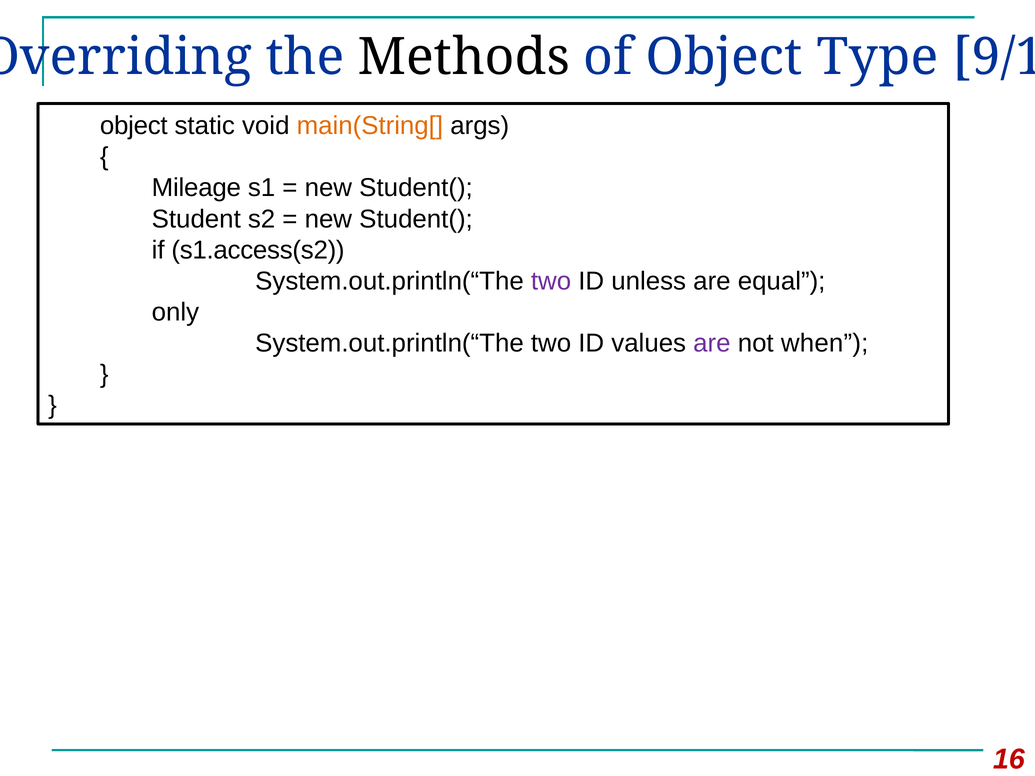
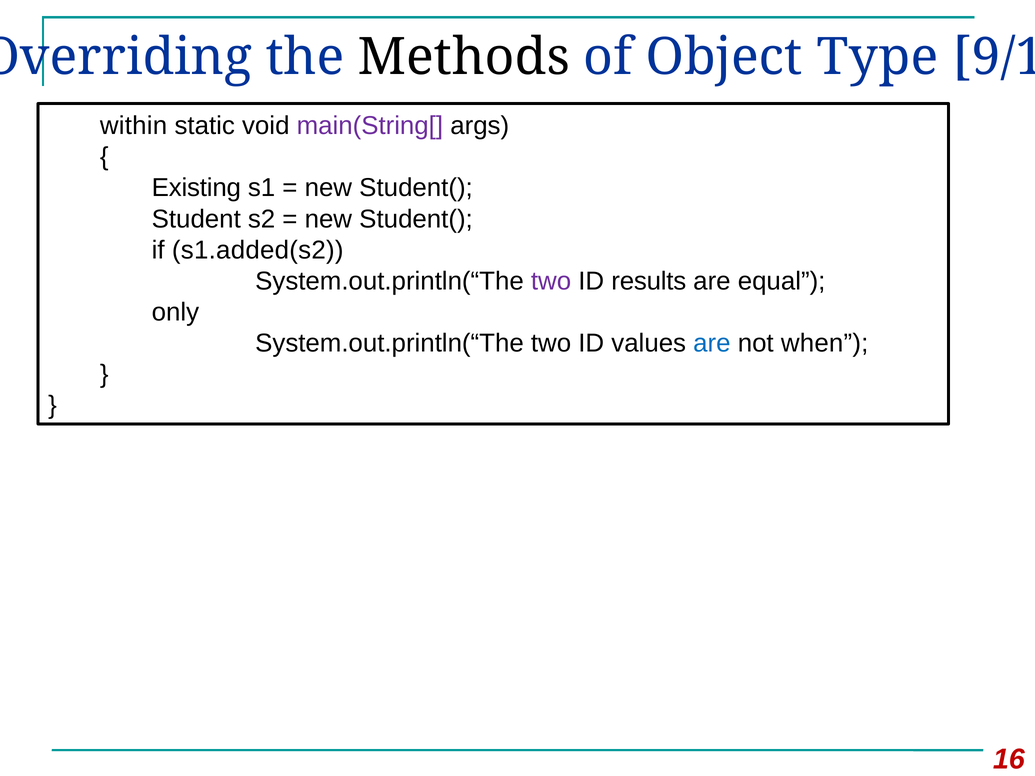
object at (134, 126): object -> within
main(String[ colour: orange -> purple
Mileage: Mileage -> Existing
s1.access(s2: s1.access(s2 -> s1.added(s2
unless: unless -> results
are at (712, 343) colour: purple -> blue
